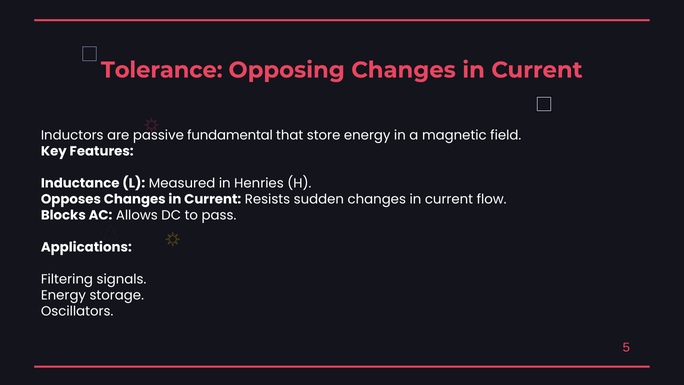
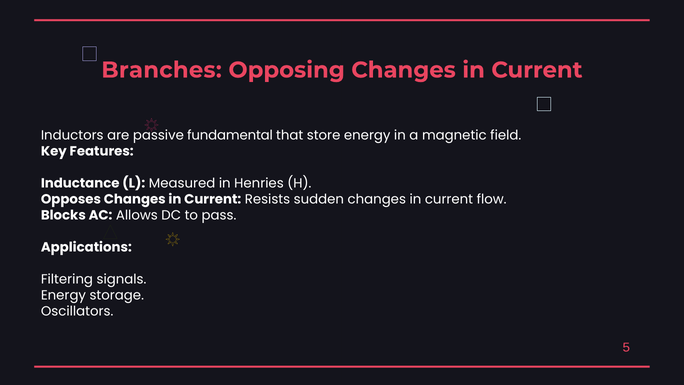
Tolerance: Tolerance -> Branches
